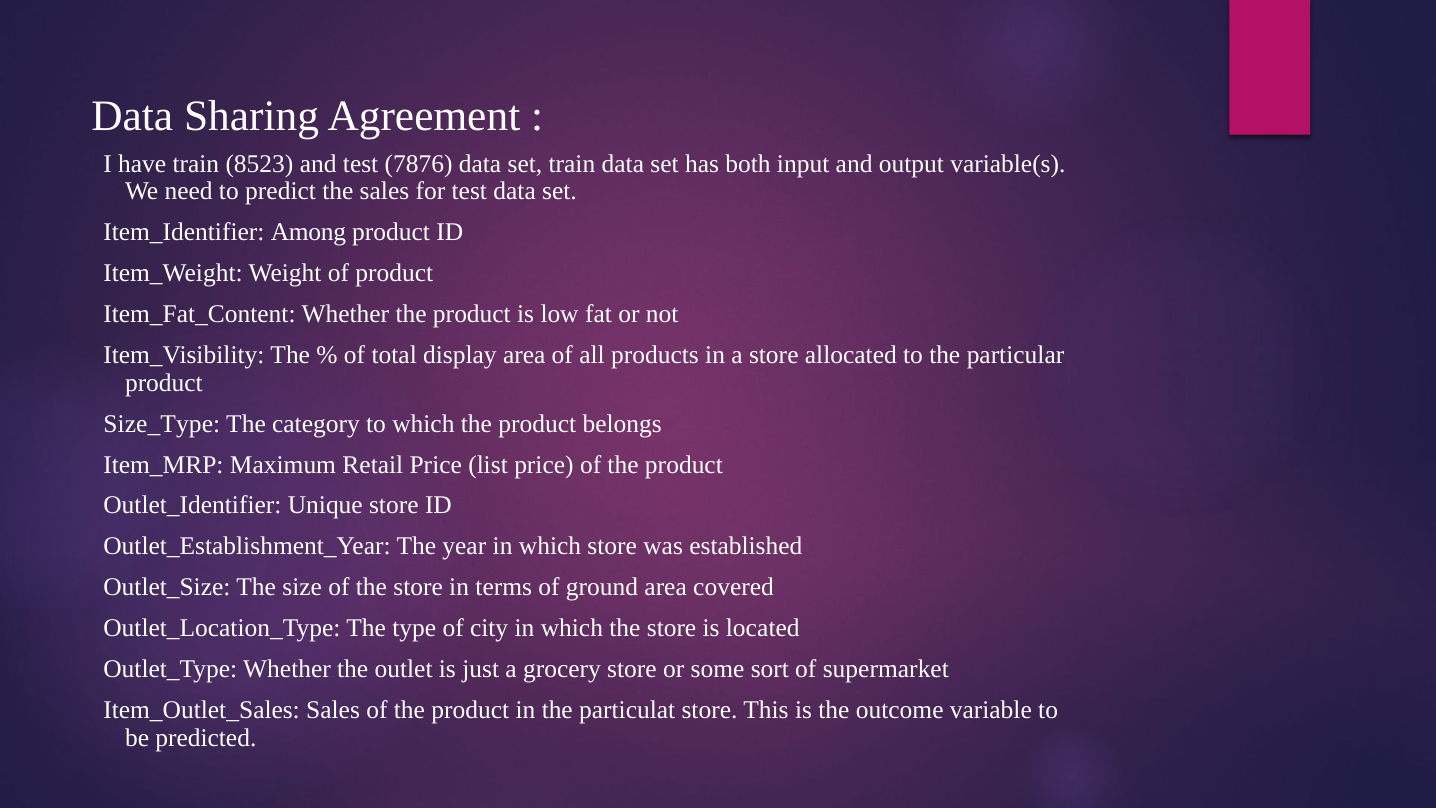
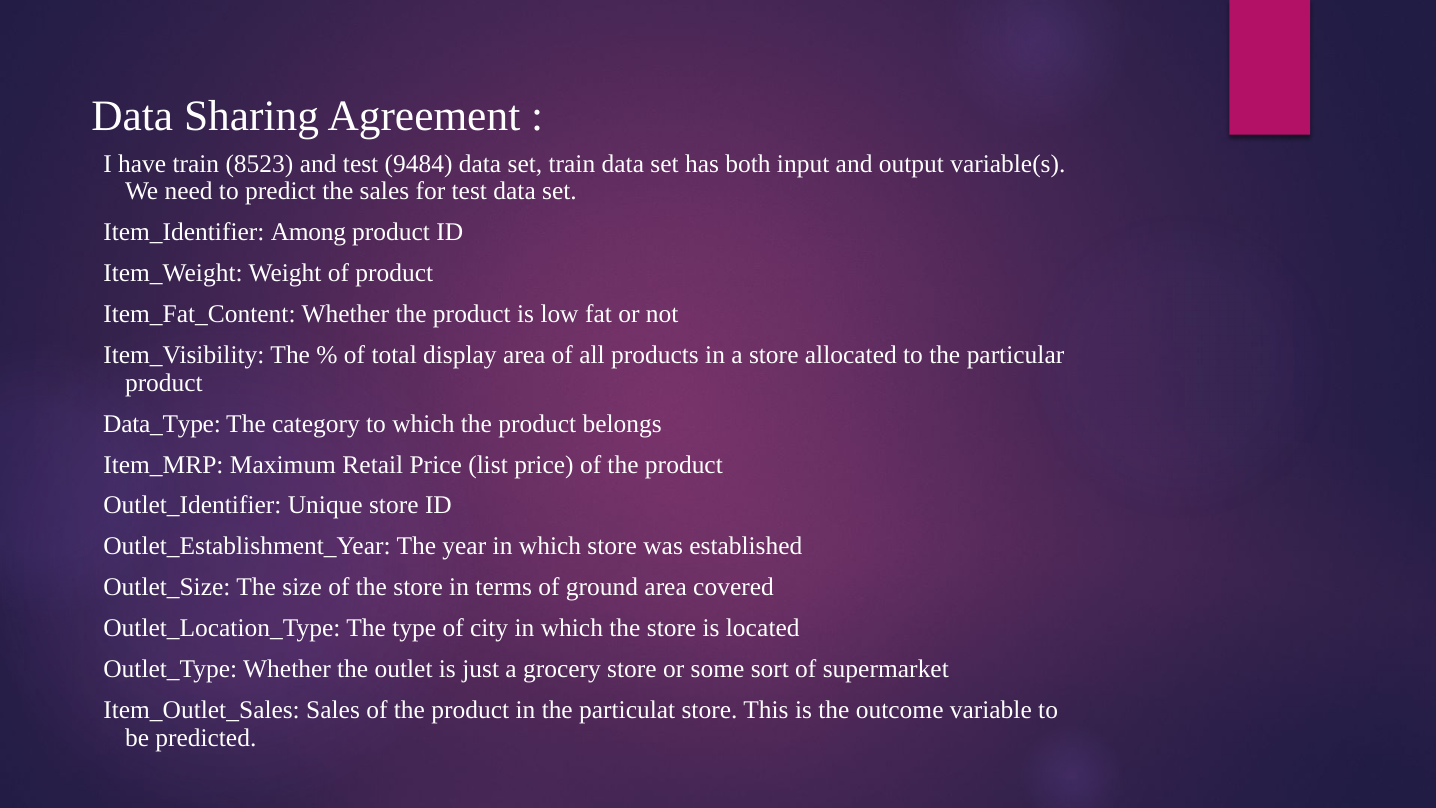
7876: 7876 -> 9484
Size_Type: Size_Type -> Data_Type
